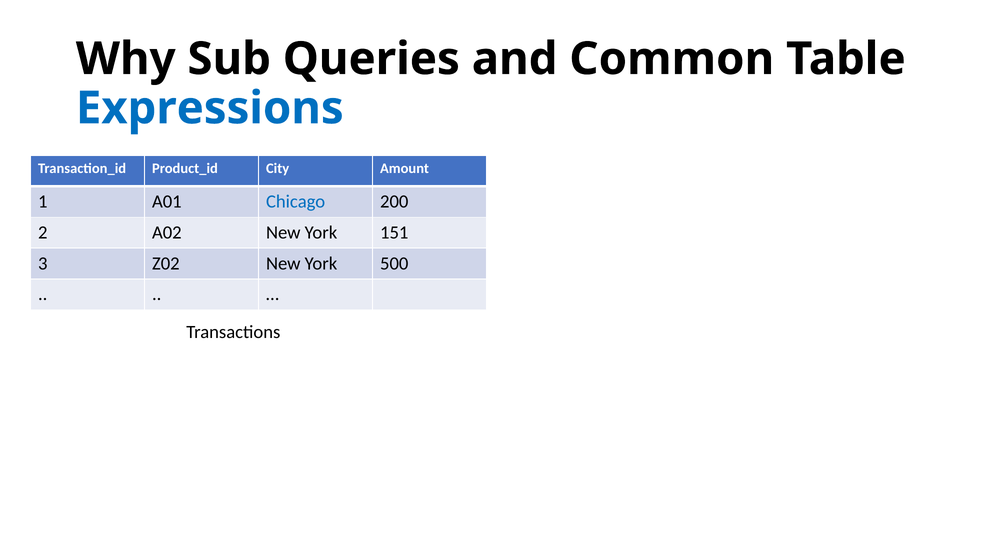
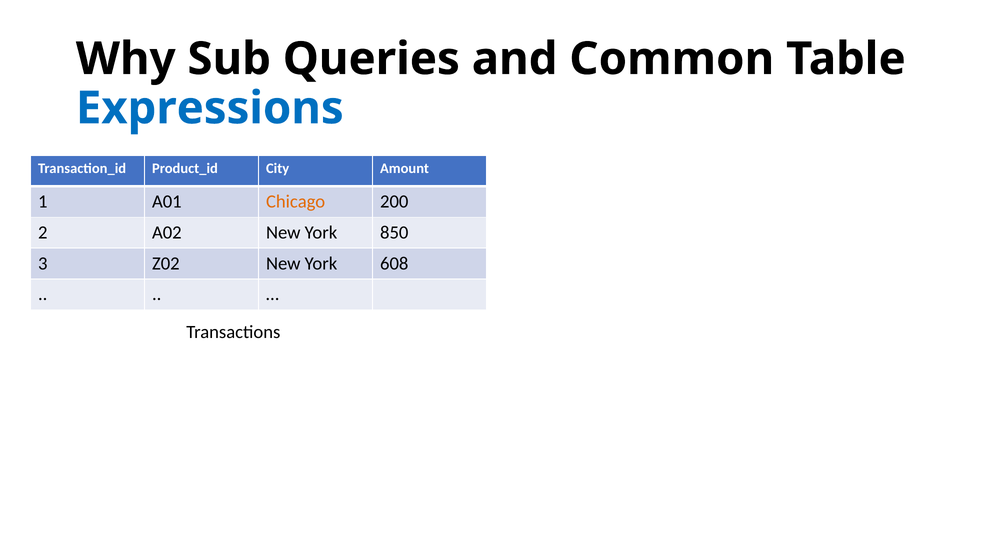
Chicago colour: blue -> orange
151: 151 -> 850
500: 500 -> 608
